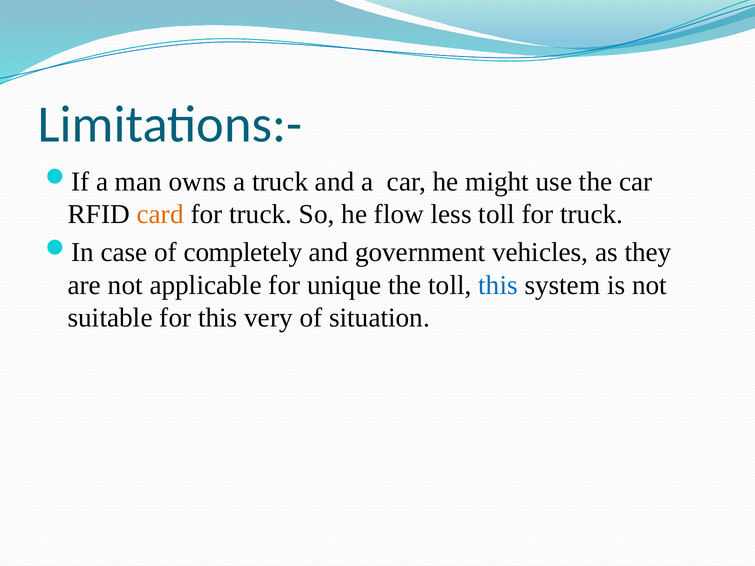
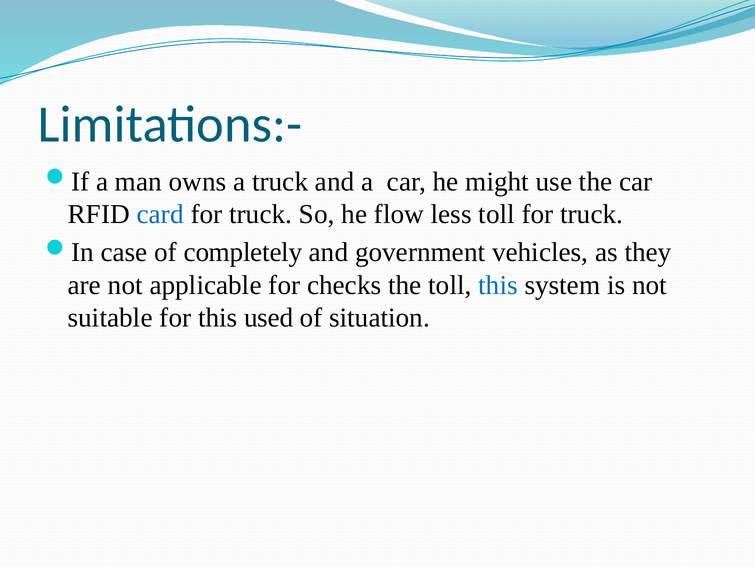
card colour: orange -> blue
unique: unique -> checks
very: very -> used
